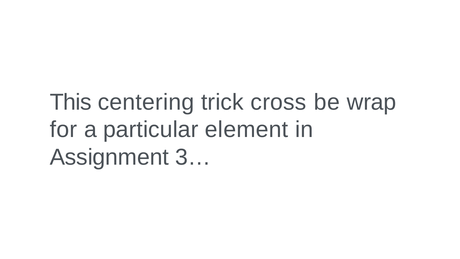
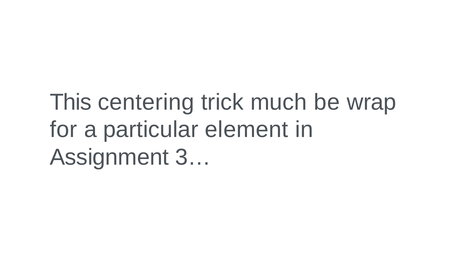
cross: cross -> much
